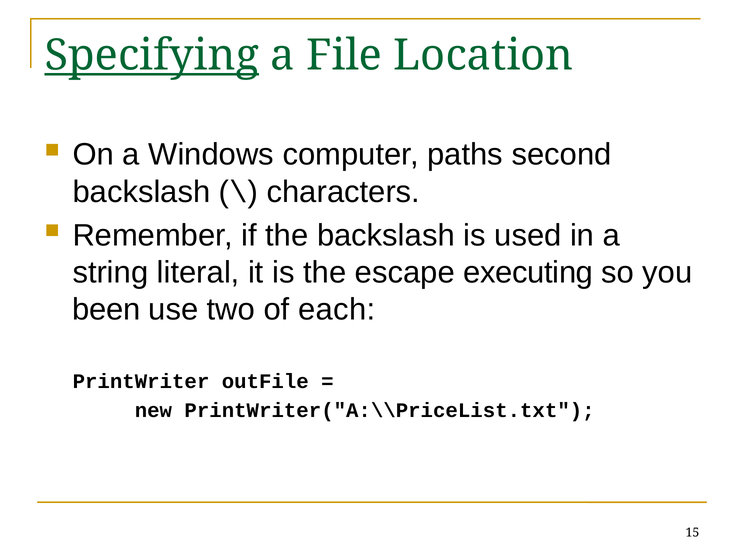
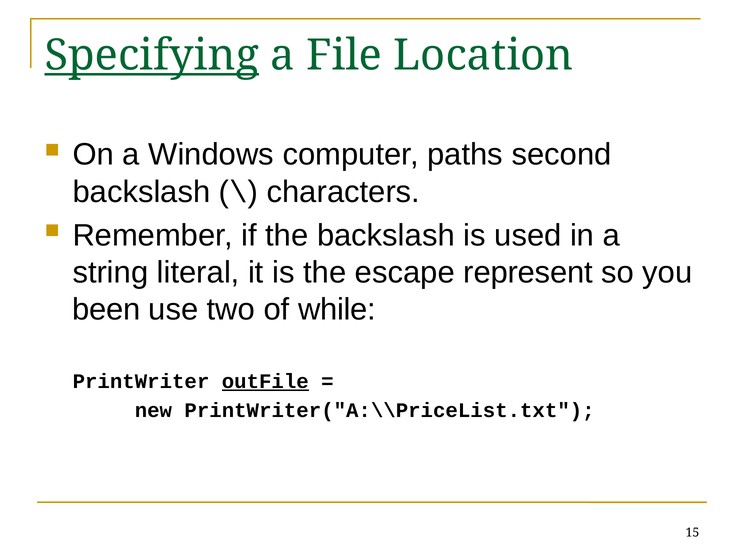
executing: executing -> represent
each: each -> while
outFile underline: none -> present
